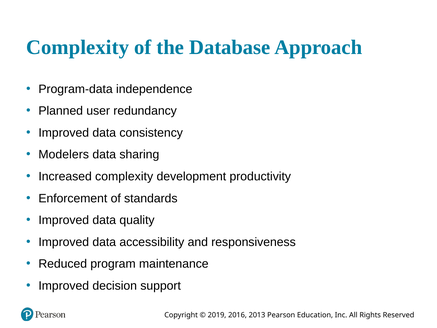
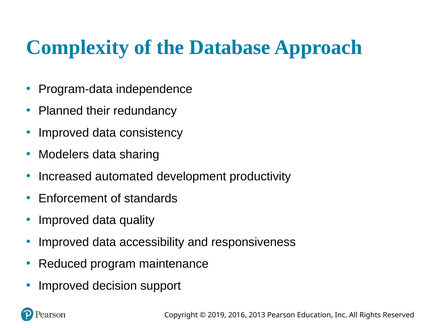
user: user -> their
Increased complexity: complexity -> automated
